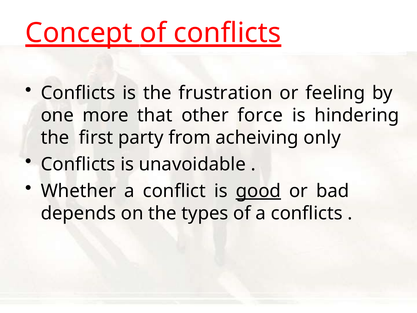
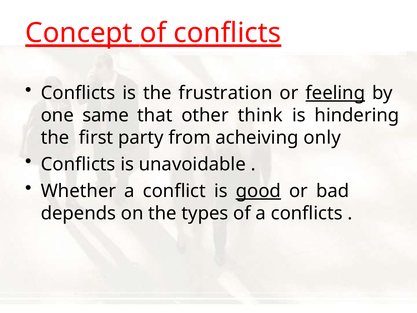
feeling underline: none -> present
more: more -> same
force: force -> think
